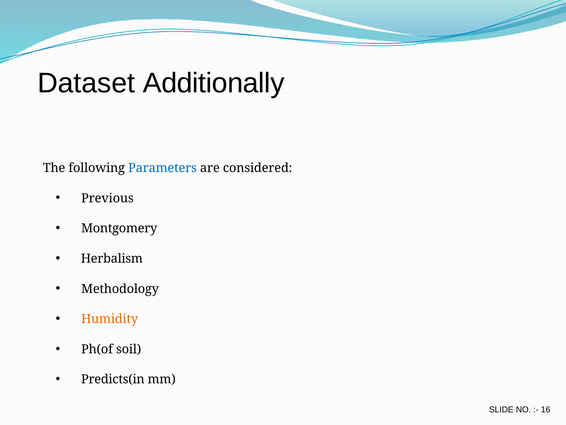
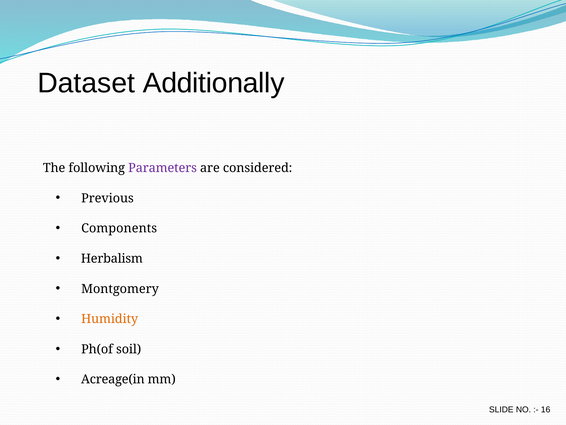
Parameters colour: blue -> purple
Montgomery: Montgomery -> Components
Methodology: Methodology -> Montgomery
Predicts(in: Predicts(in -> Acreage(in
